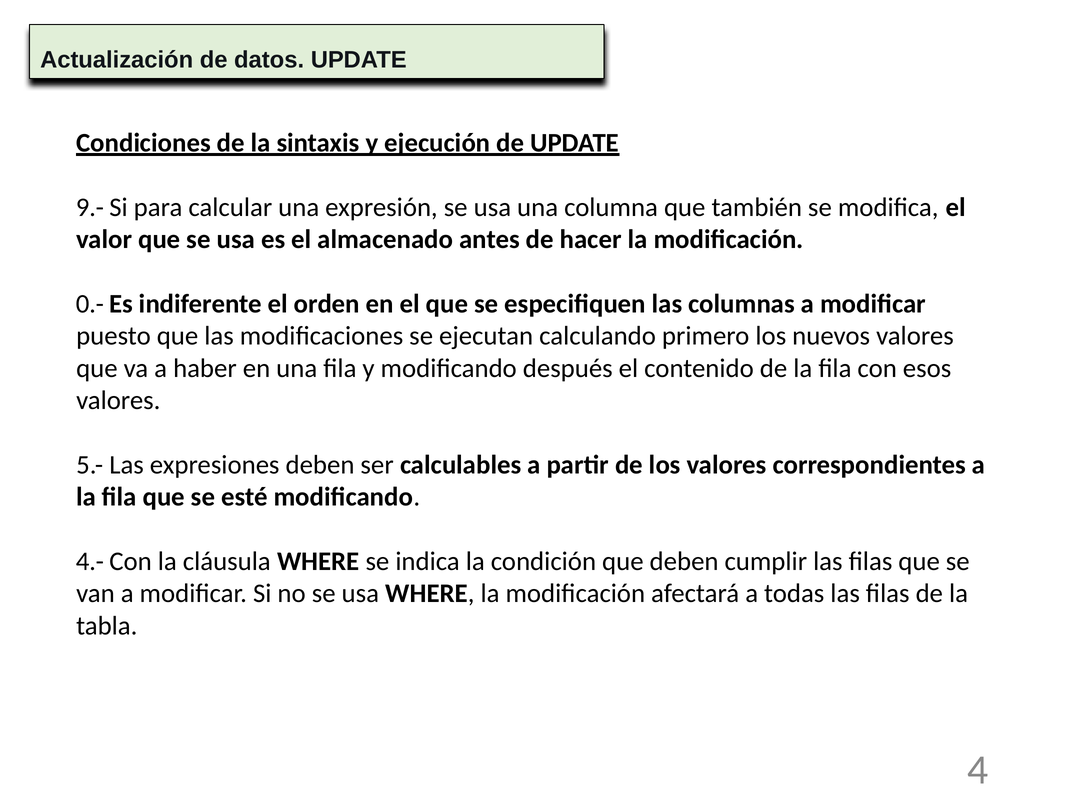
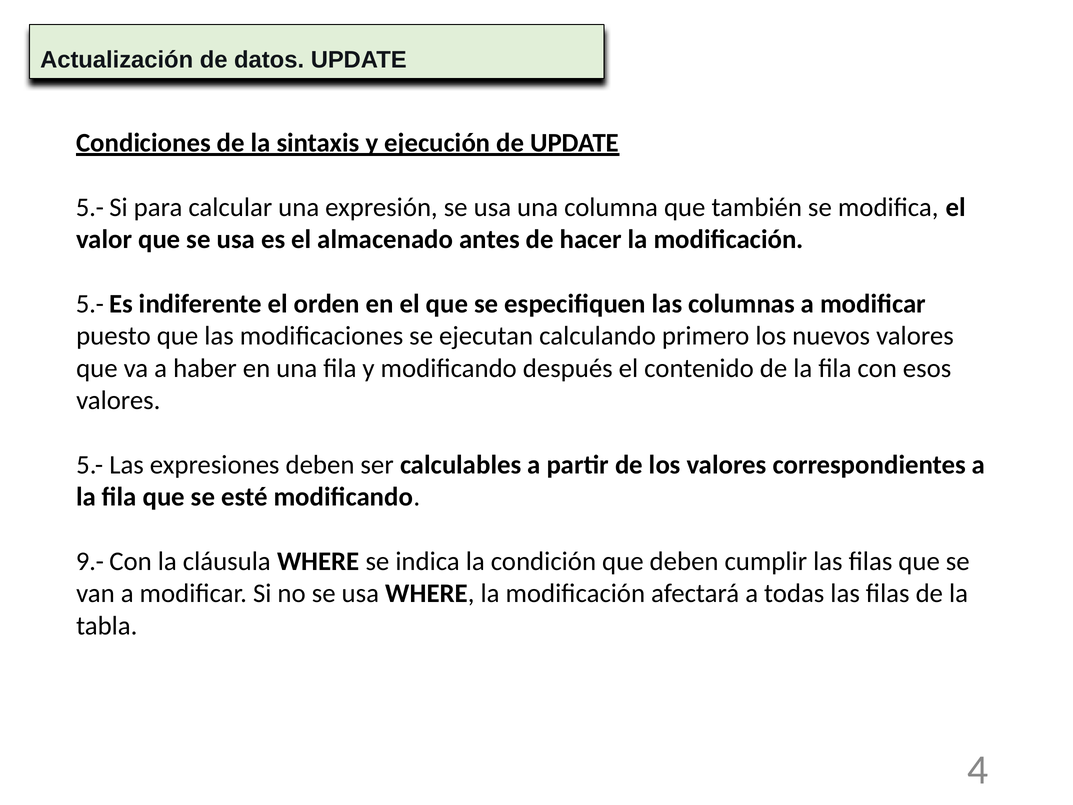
9.- at (90, 207): 9.- -> 5.-
0.- at (90, 304): 0.- -> 5.-
4.-: 4.- -> 9.-
